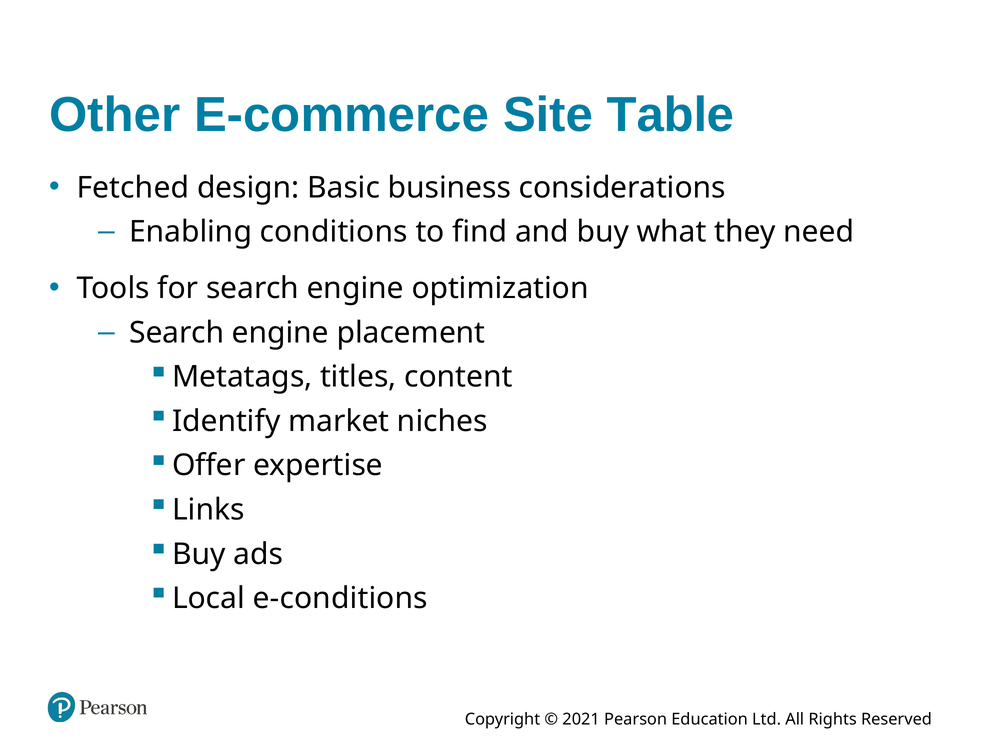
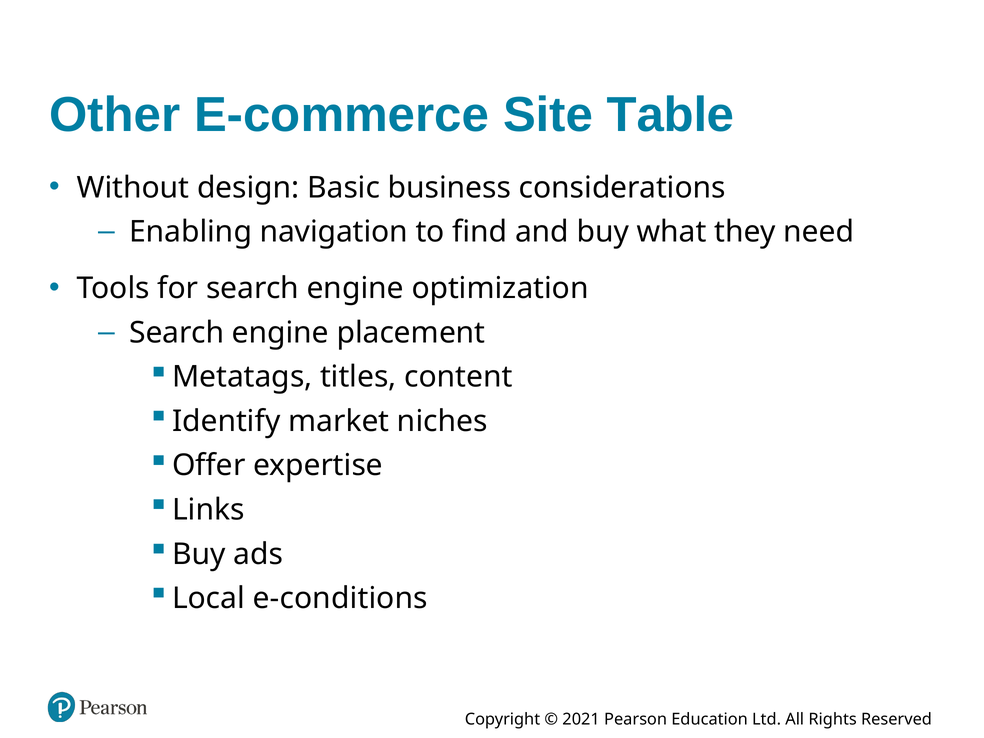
Fetched: Fetched -> Without
conditions: conditions -> navigation
